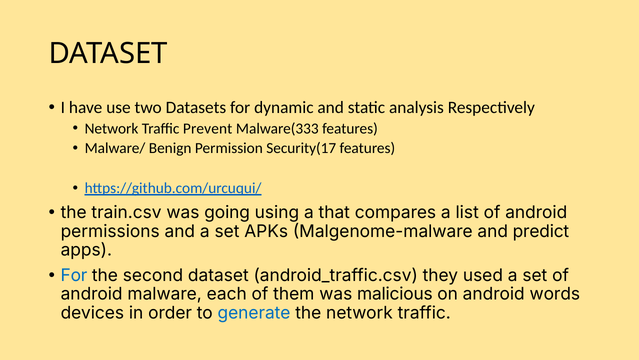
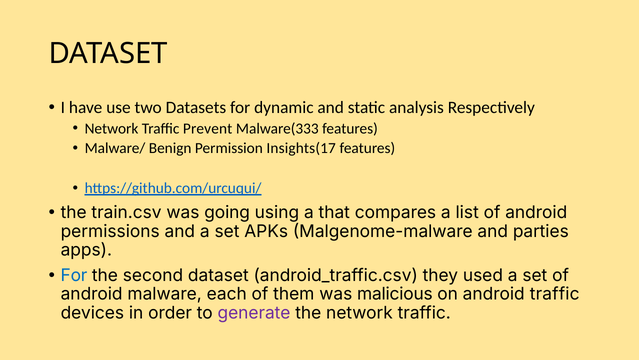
Security(17: Security(17 -> Insights(17
predict: predict -> parties
android words: words -> traffic
generate colour: blue -> purple
